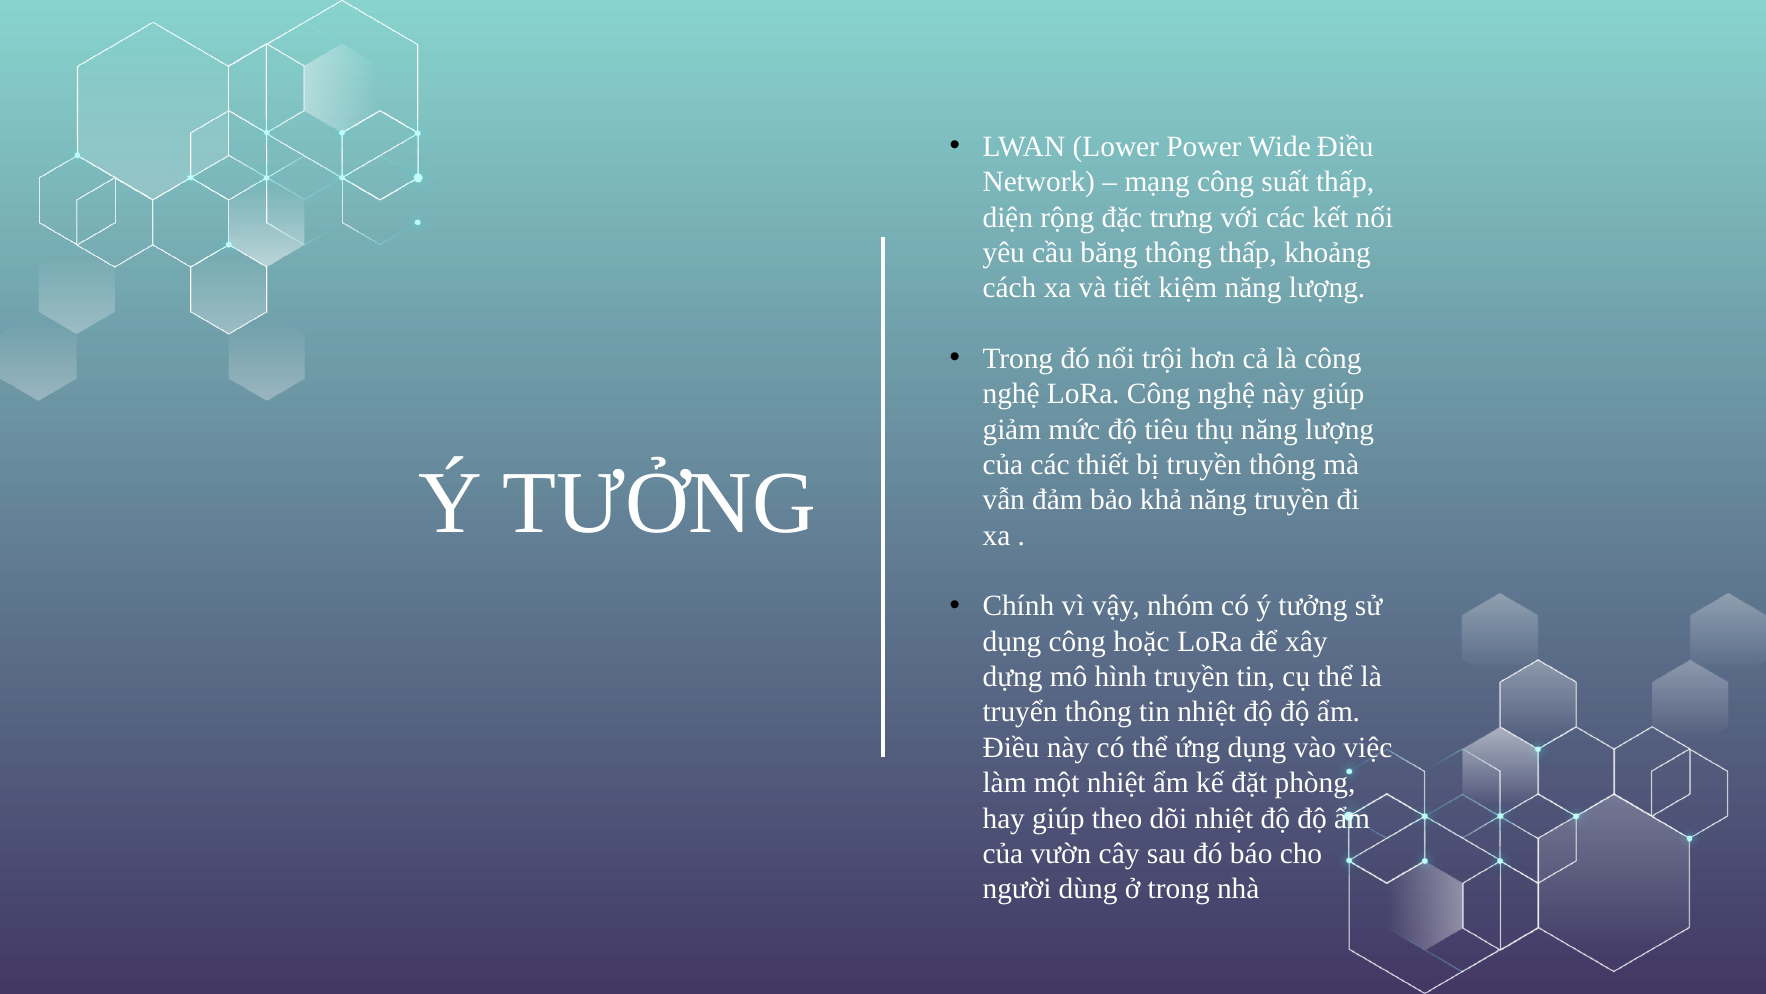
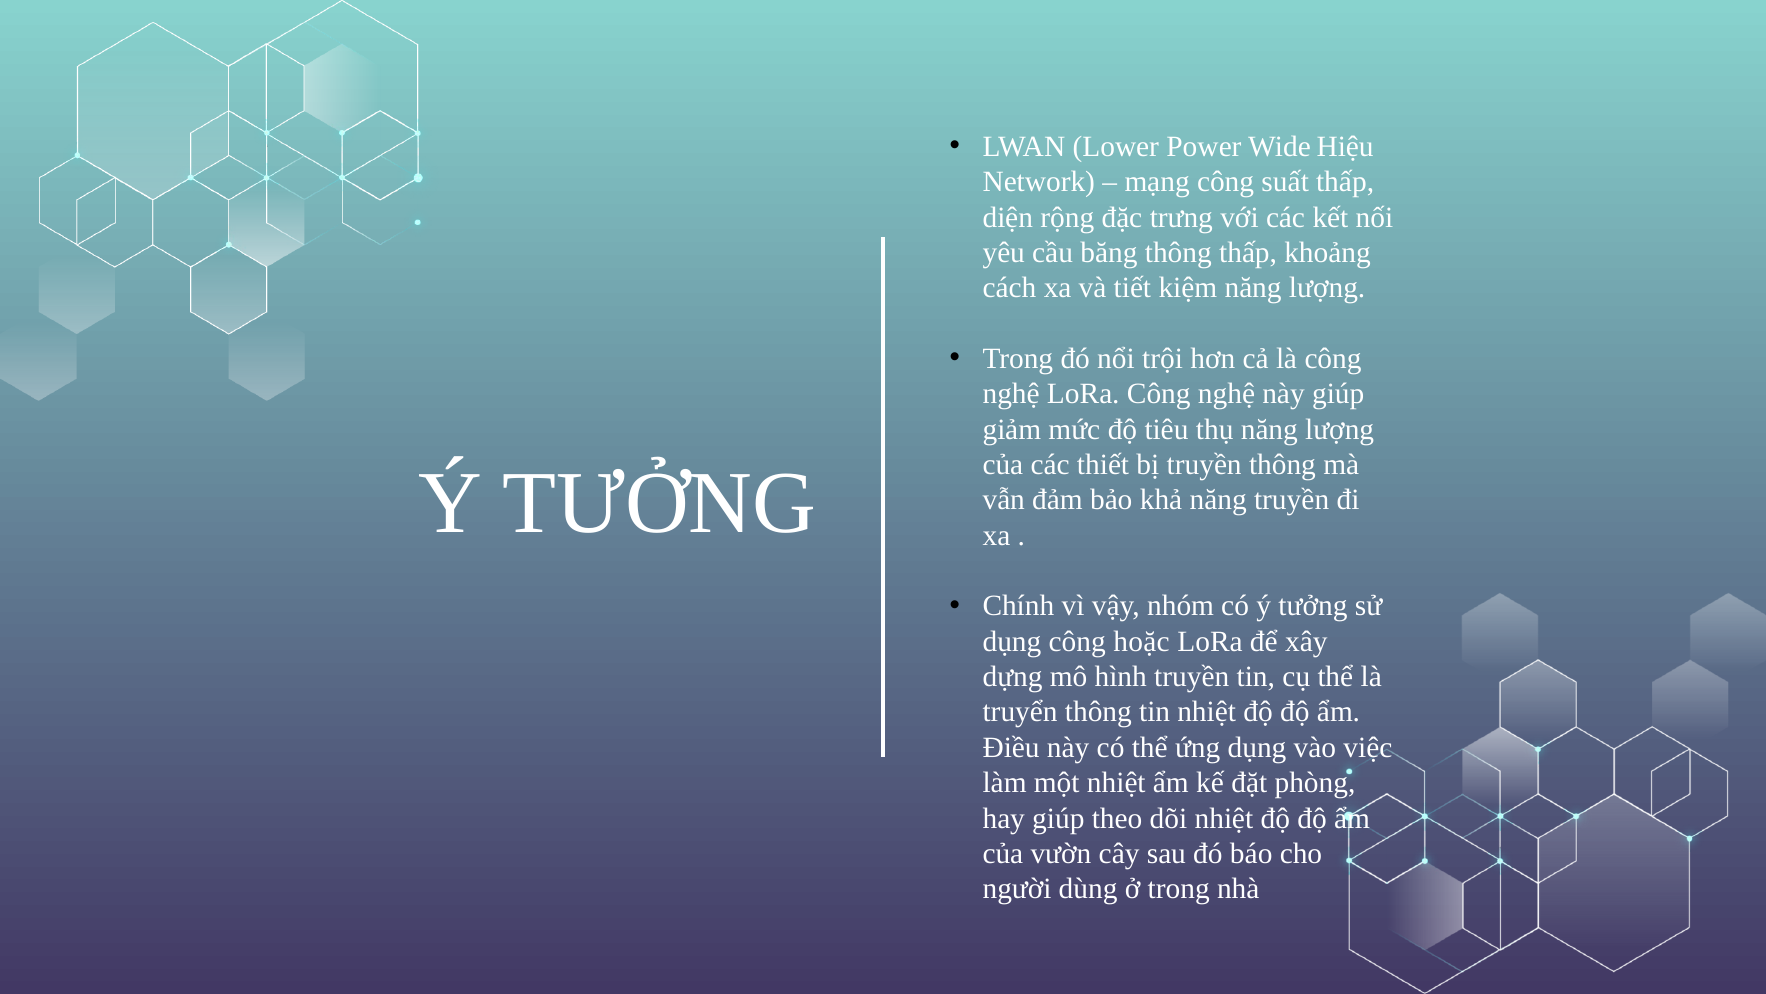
Wide Điều: Điều -> Hiệu
